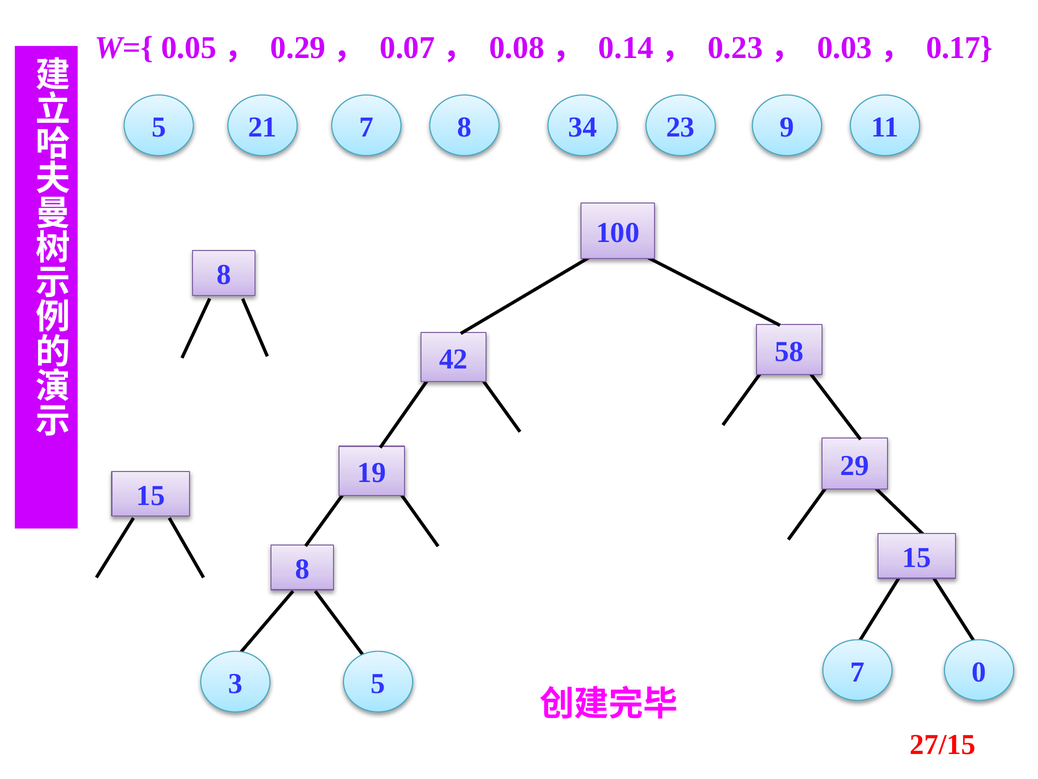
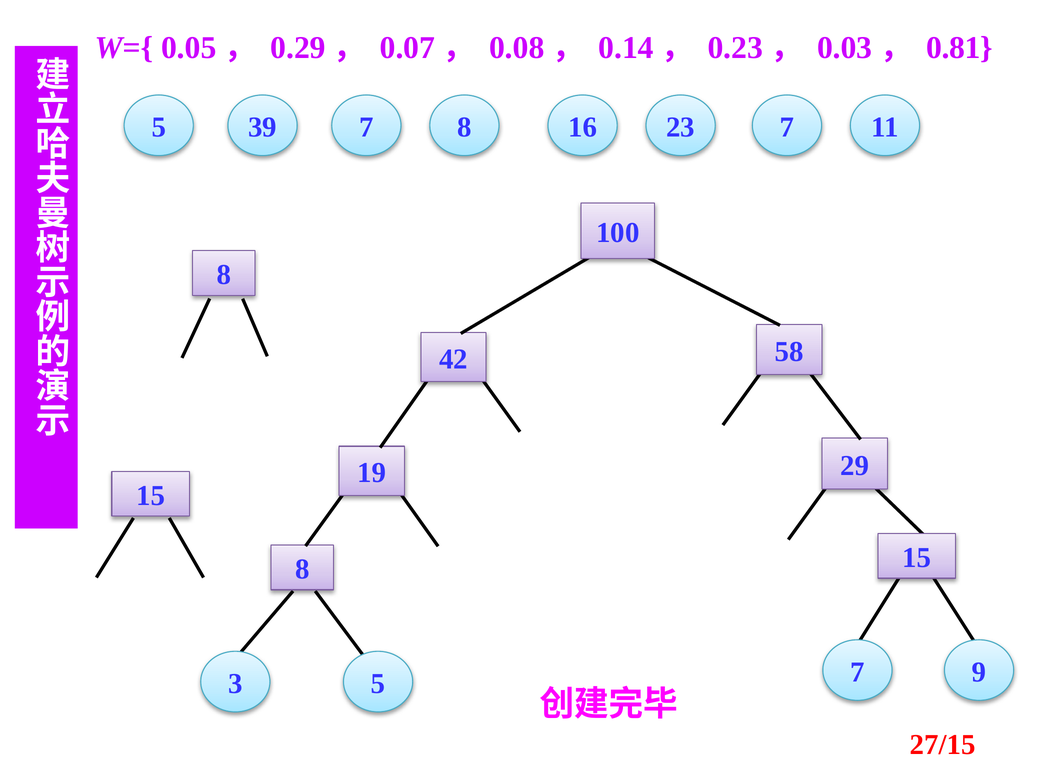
0.17: 0.17 -> 0.81
21: 21 -> 39
34: 34 -> 16
23 9: 9 -> 7
0: 0 -> 9
